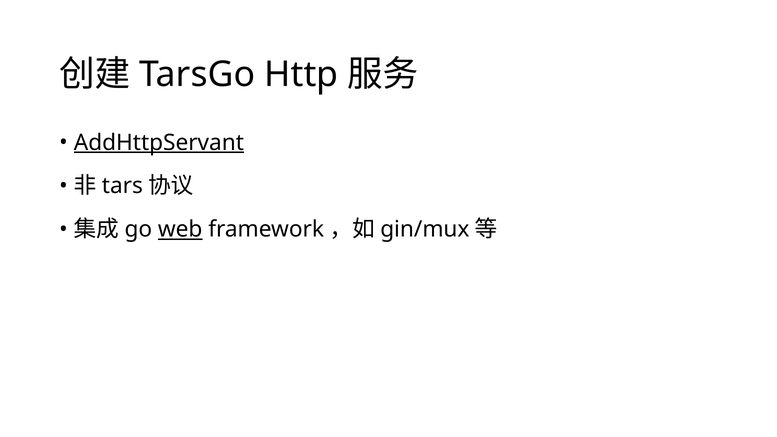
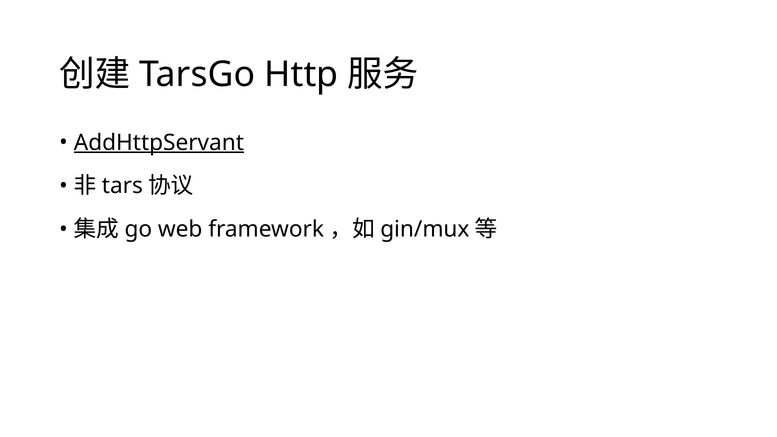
web underline: present -> none
